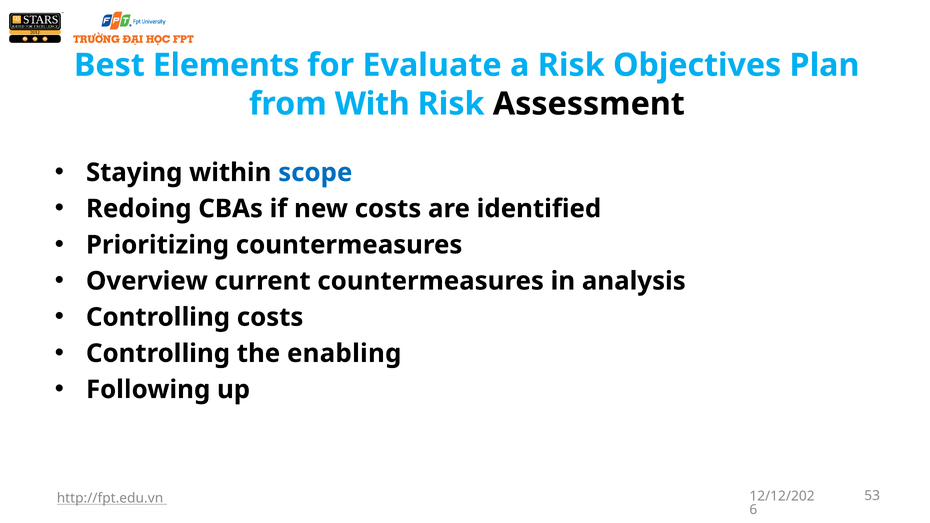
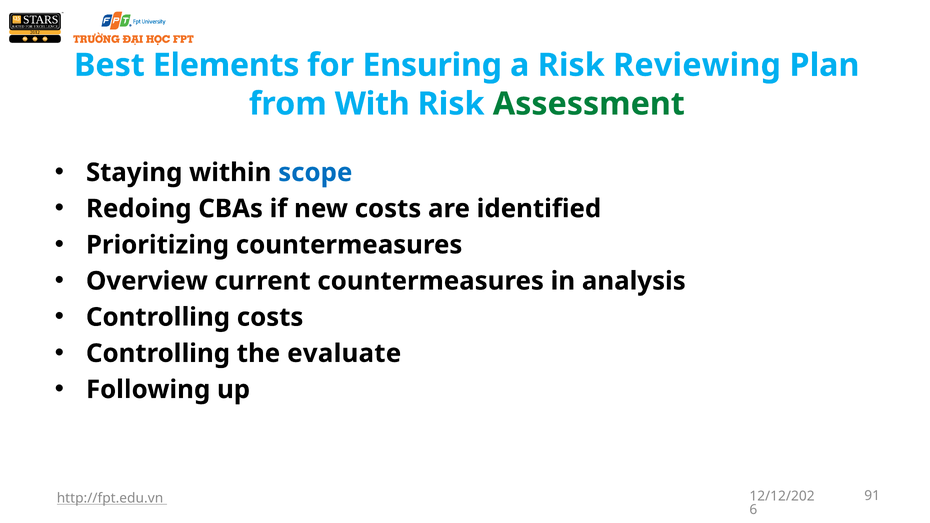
Evaluate: Evaluate -> Ensuring
Objectives: Objectives -> Reviewing
Assessment colour: black -> green
enabling: enabling -> evaluate
53: 53 -> 91
